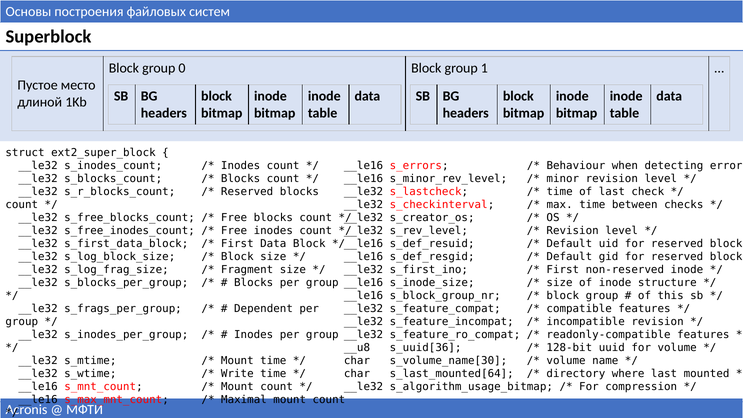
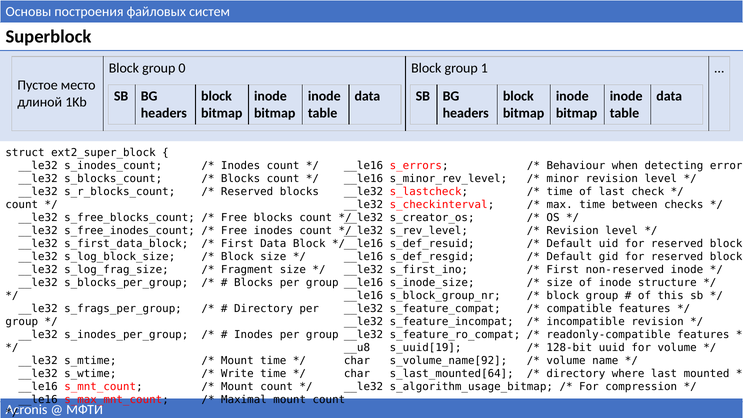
Dependent at (263, 309): Dependent -> Directory
s_uuid[36: s_uuid[36 -> s_uuid[19
s_volume_name[30: s_volume_name[30 -> s_volume_name[92
